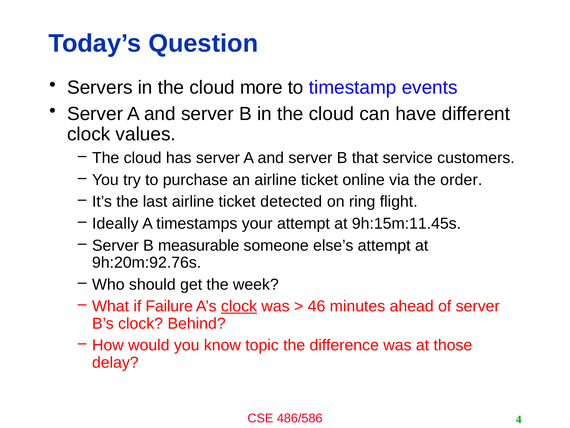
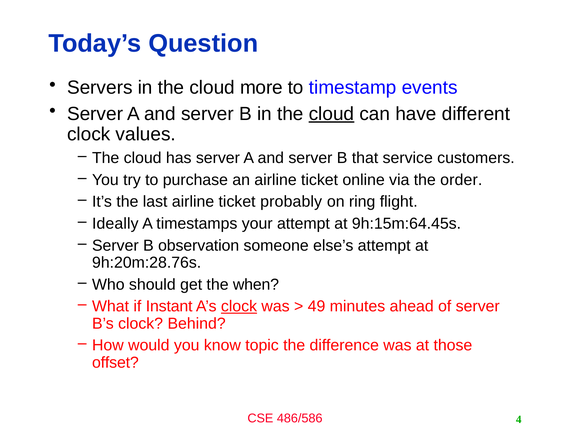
cloud at (331, 114) underline: none -> present
detected: detected -> probably
9h:15m:11.45s: 9h:15m:11.45s -> 9h:15m:64.45s
measurable: measurable -> observation
9h:20m:92.76s: 9h:20m:92.76s -> 9h:20m:28.76s
week: week -> when
Failure: Failure -> Instant
46: 46 -> 49
delay: delay -> offset
